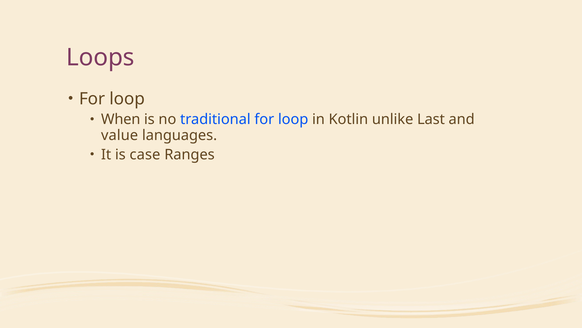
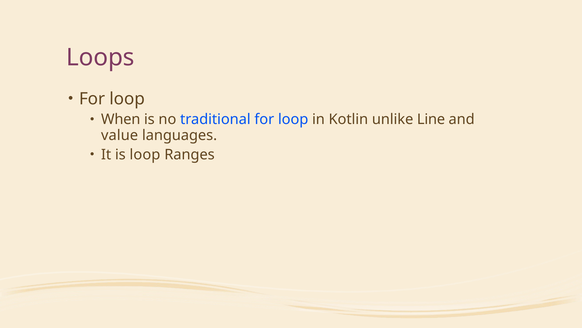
Last: Last -> Line
is case: case -> loop
